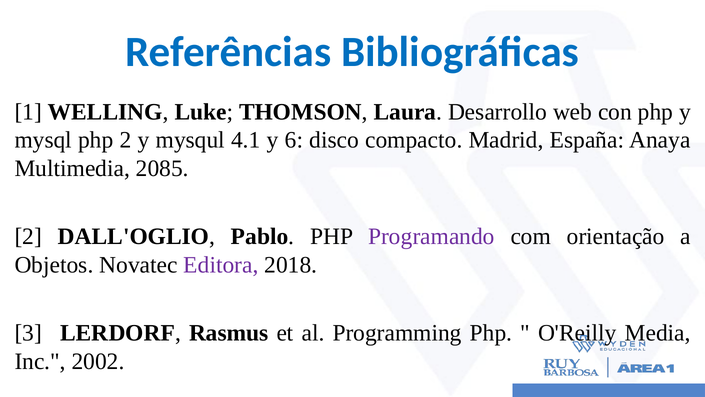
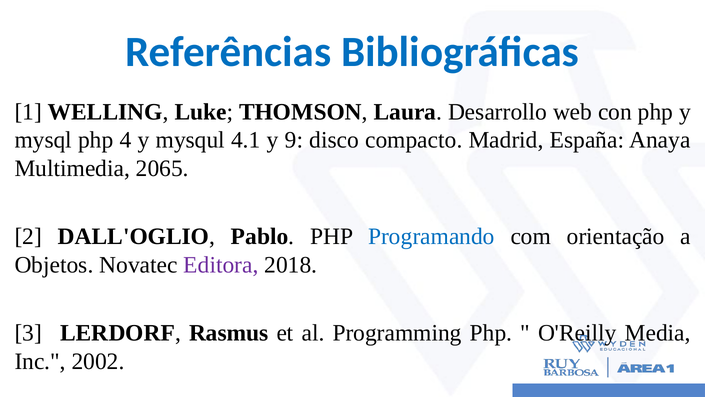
php 2: 2 -> 4
6: 6 -> 9
2085: 2085 -> 2065
Programando colour: purple -> blue
